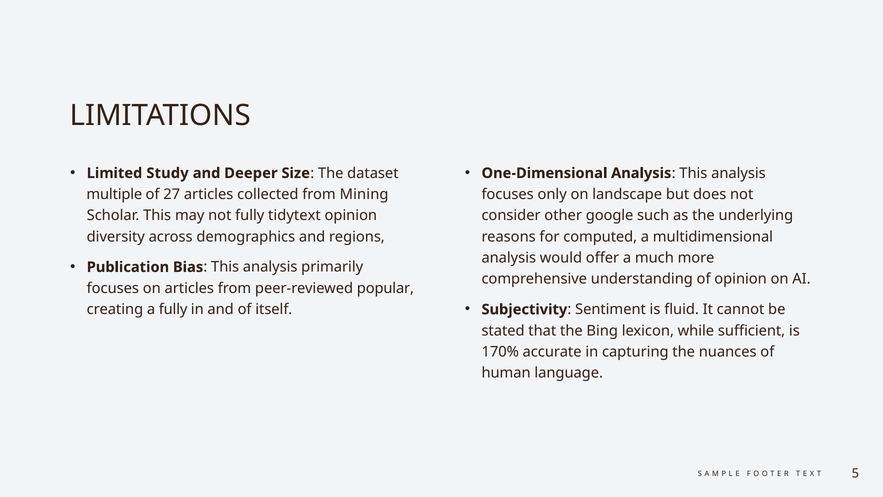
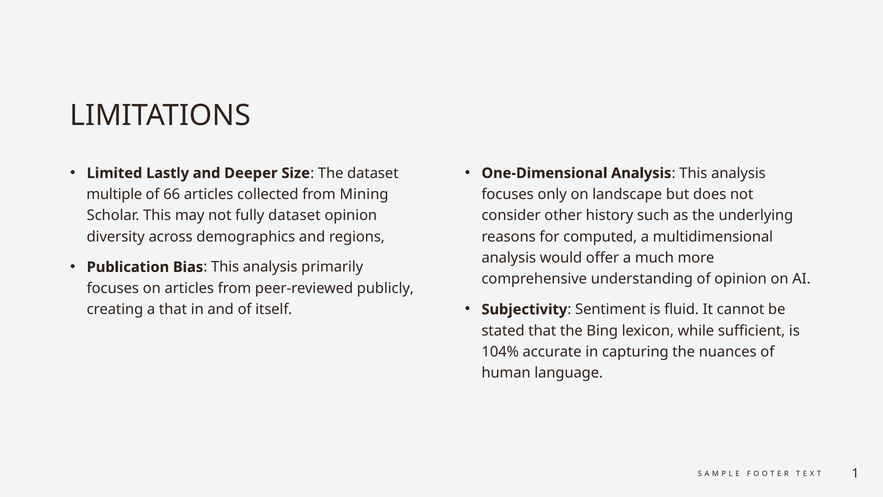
Study: Study -> Lastly
27: 27 -> 66
fully tidytext: tidytext -> dataset
google: google -> history
popular: popular -> publicly
a fully: fully -> that
170%: 170% -> 104%
5: 5 -> 1
